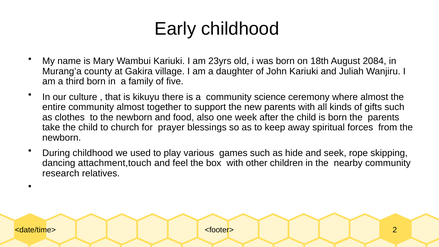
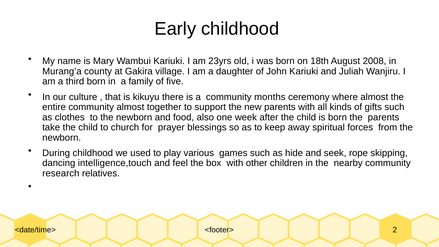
2084: 2084 -> 2008
science: science -> months
attachment,touch: attachment,touch -> intelligence,touch
